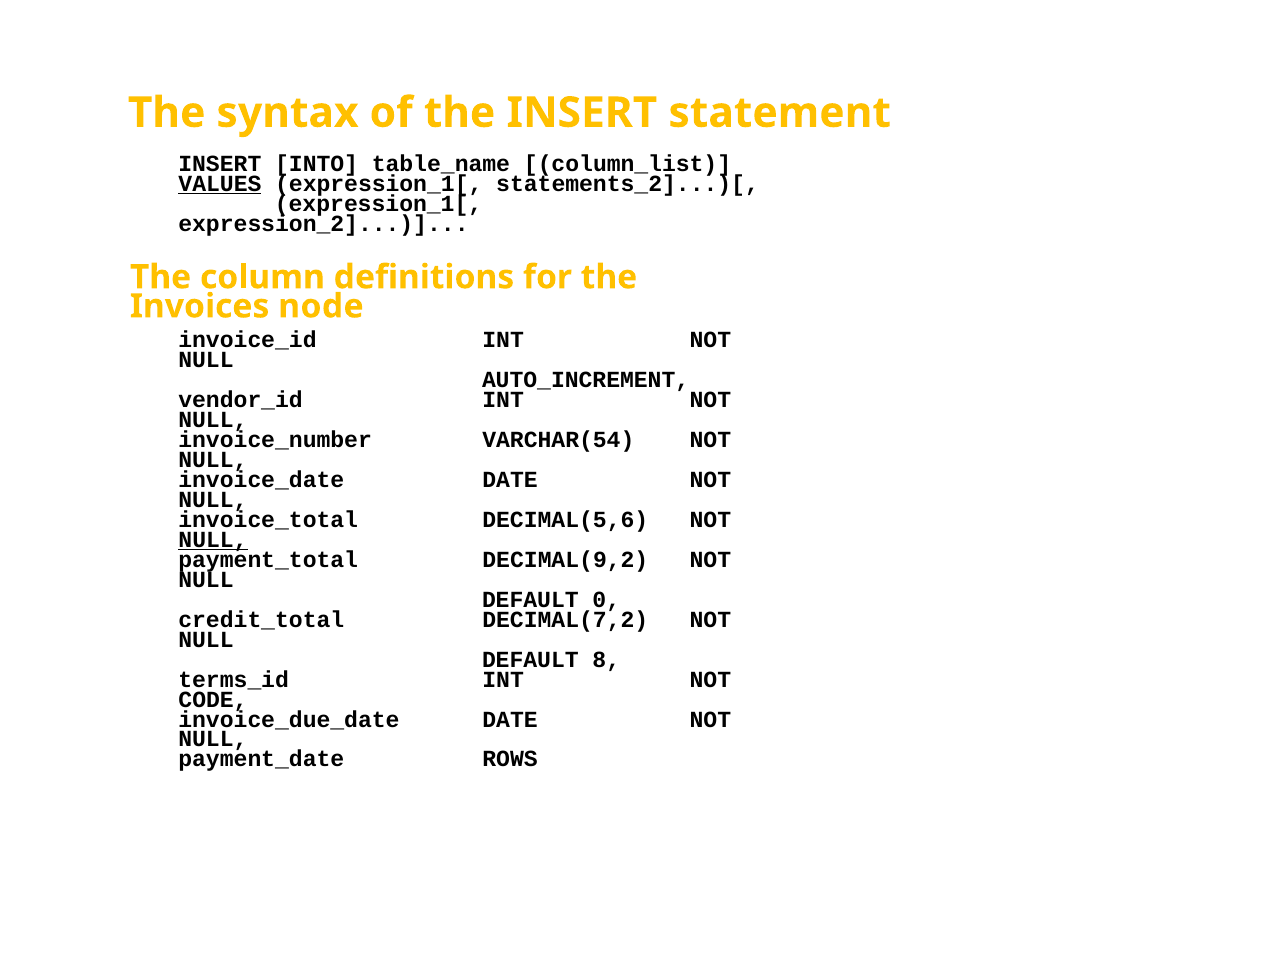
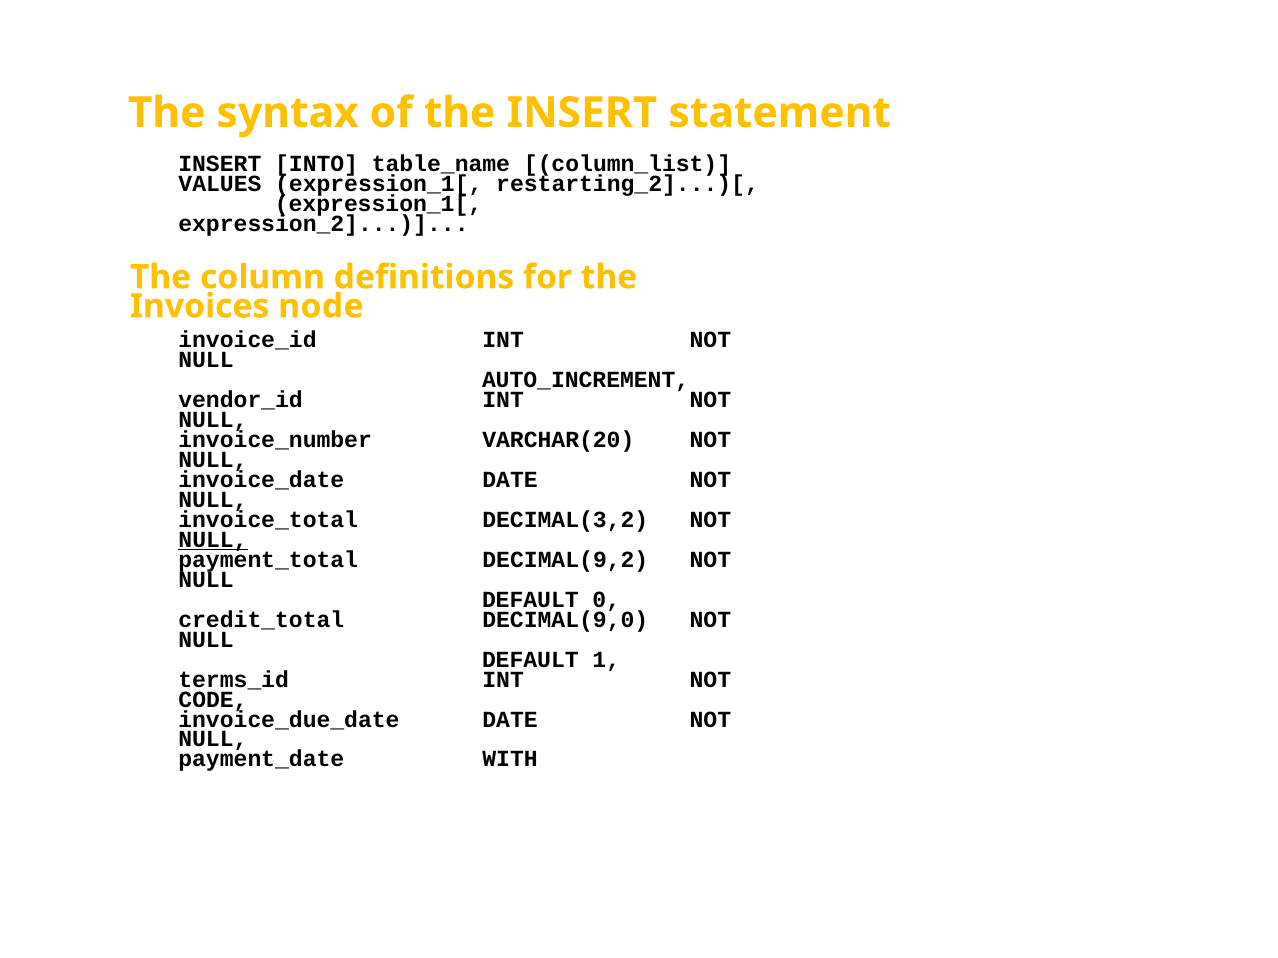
VALUES underline: present -> none
statements_2]...)[: statements_2]...)[ -> restarting_2]...)[
VARCHAR(54: VARCHAR(54 -> VARCHAR(20
DECIMAL(5,6: DECIMAL(5,6 -> DECIMAL(3,2
DECIMAL(7,2: DECIMAL(7,2 -> DECIMAL(9,0
8: 8 -> 1
ROWS: ROWS -> WITH
